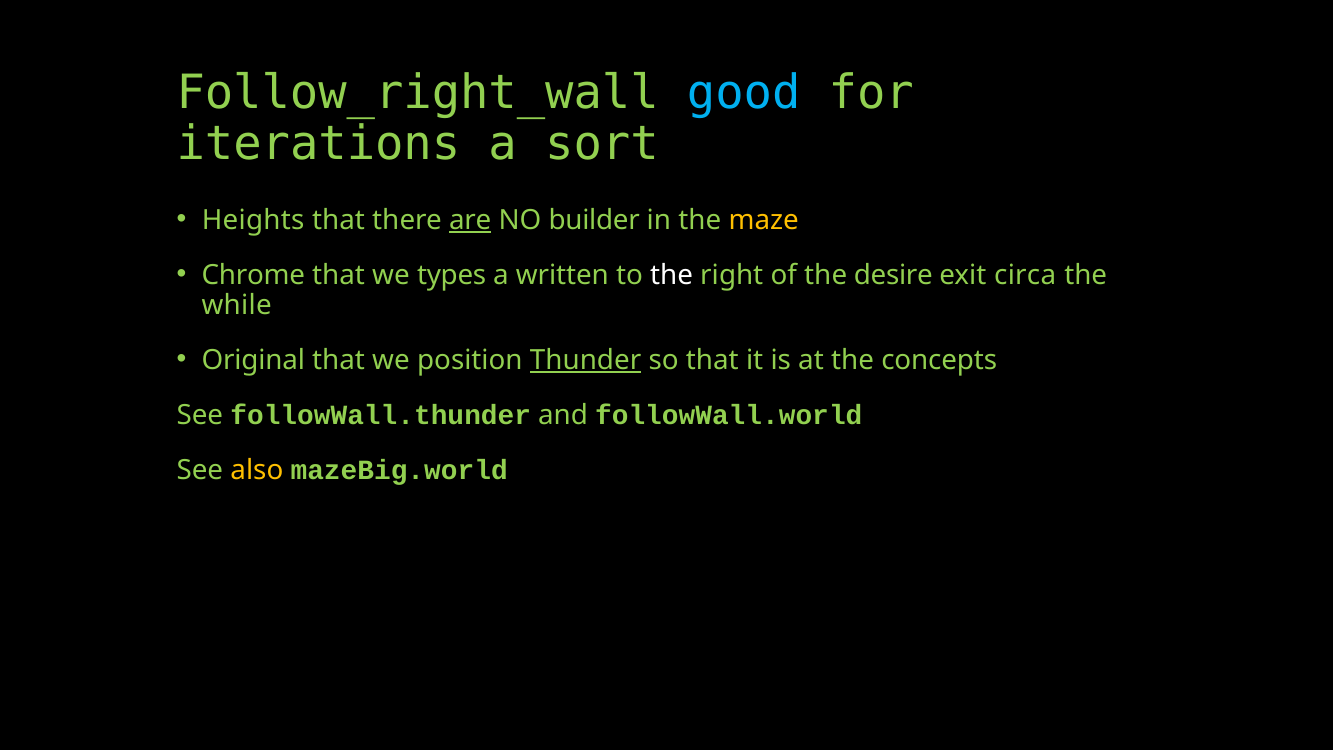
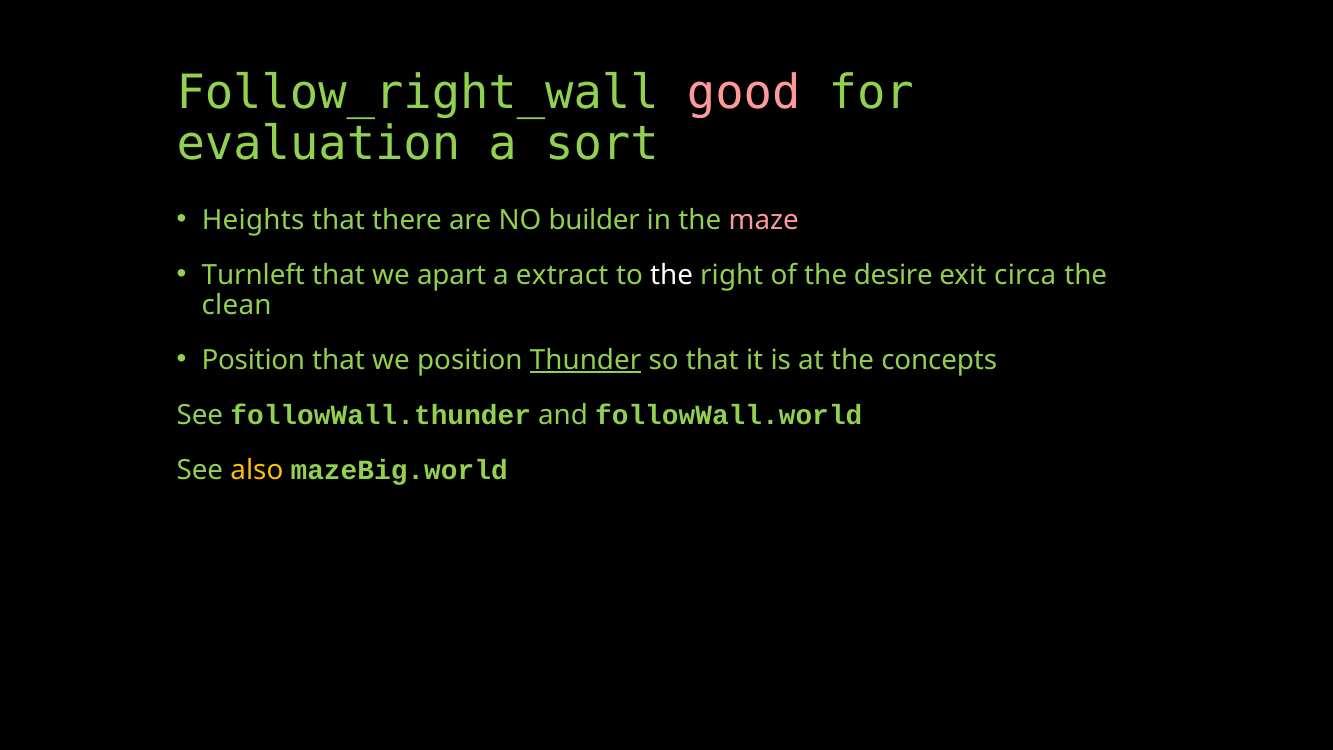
good colour: light blue -> pink
iterations: iterations -> evaluation
are underline: present -> none
maze colour: yellow -> pink
Chrome: Chrome -> Turnleft
types: types -> apart
written: written -> extract
while: while -> clean
Original at (253, 360): Original -> Position
